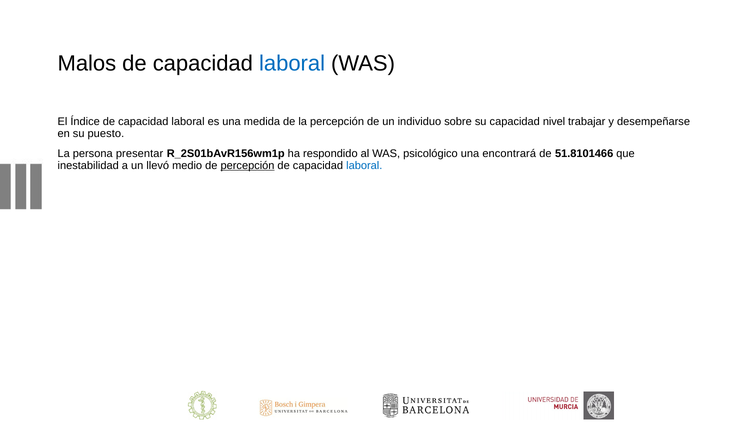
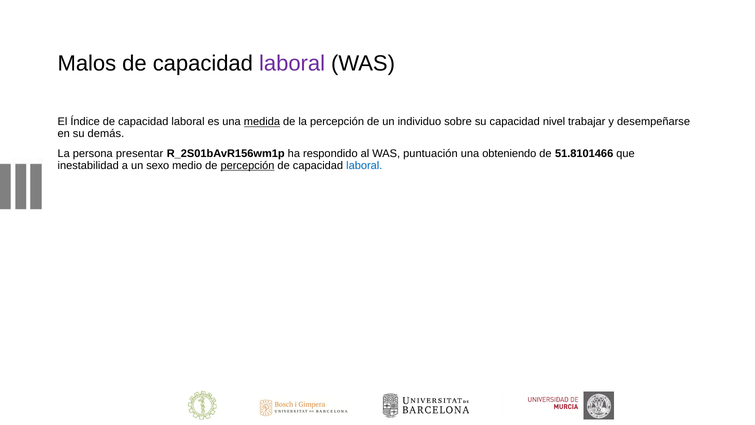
laboral at (292, 64) colour: blue -> purple
medida underline: none -> present
puesto: puesto -> demás
psicológico: psicológico -> puntuación
encontrará: encontrará -> obteniendo
llevó: llevó -> sexo
